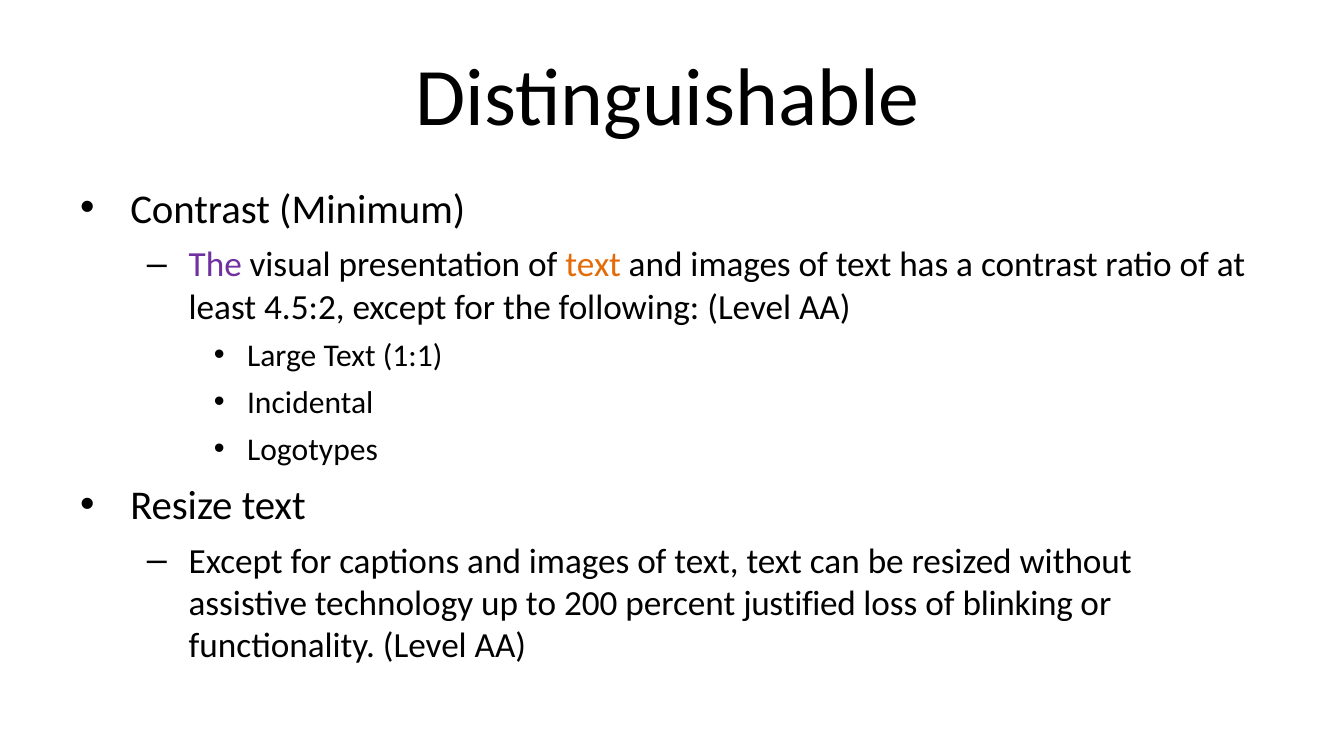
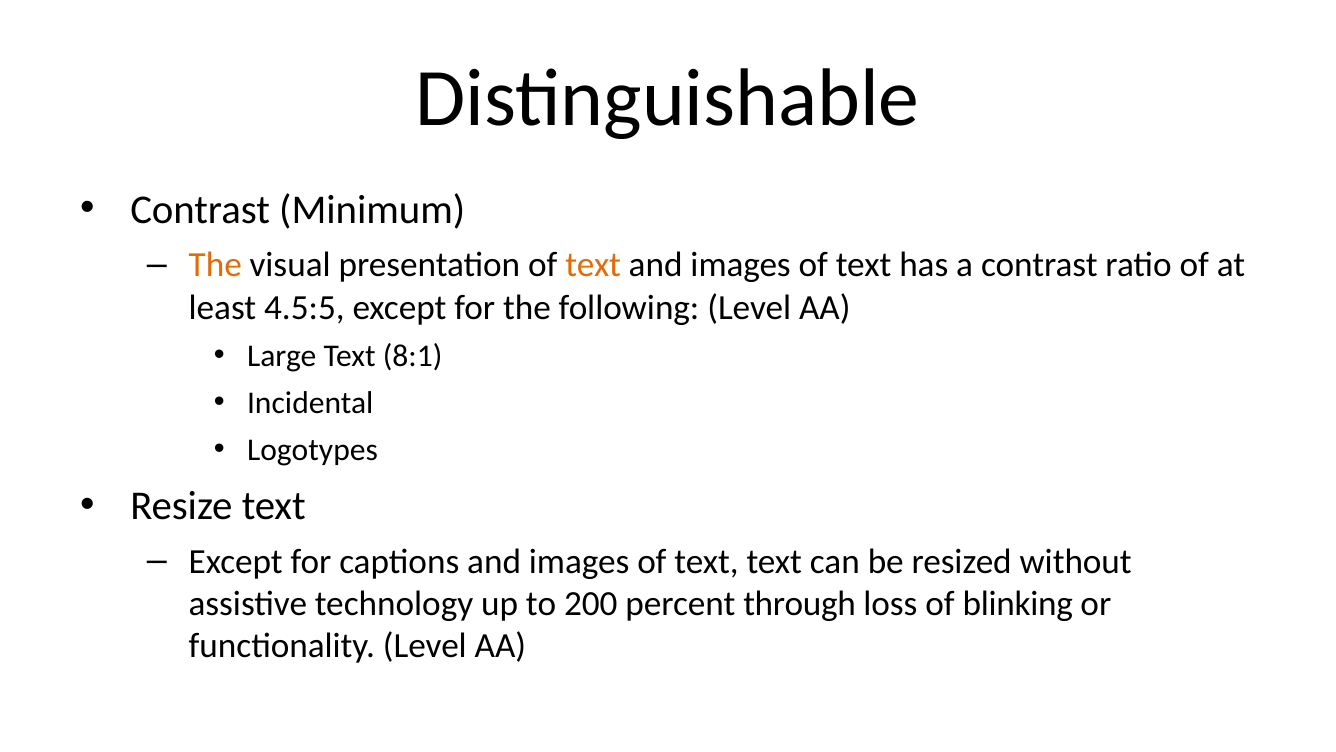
The at (215, 265) colour: purple -> orange
4.5:2: 4.5:2 -> 4.5:5
1:1: 1:1 -> 8:1
justified: justified -> through
